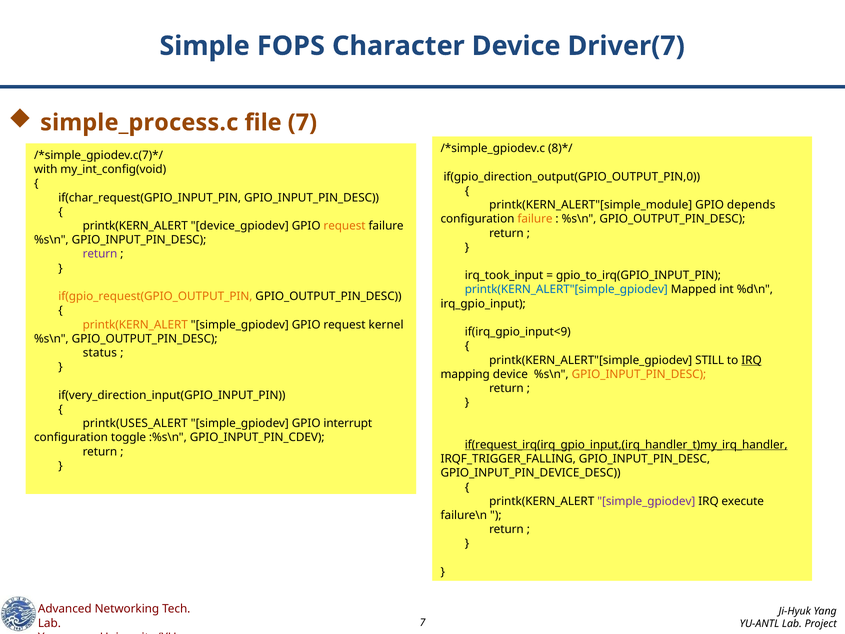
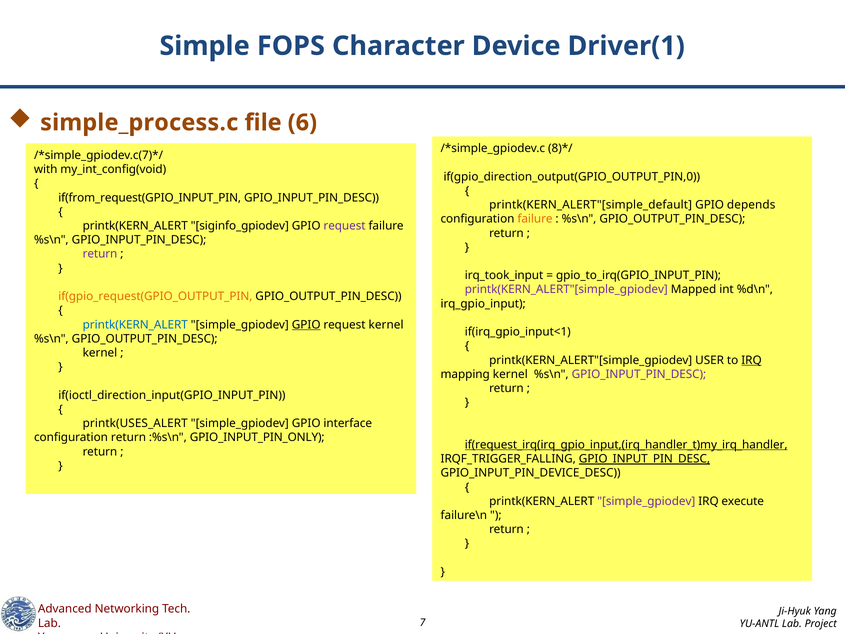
Driver(7: Driver(7 -> Driver(1
file 7: 7 -> 6
if(char_request(GPIO_INPUT_PIN: if(char_request(GPIO_INPUT_PIN -> if(from_request(GPIO_INPUT_PIN
printk(KERN_ALERT"[simple_module: printk(KERN_ALERT"[simple_module -> printk(KERN_ALERT"[simple_default
device_gpiodev: device_gpiodev -> siginfo_gpiodev
request at (345, 226) colour: orange -> purple
printk(KERN_ALERT"[simple_gpiodev at (566, 289) colour: blue -> purple
printk(KERN_ALERT at (135, 325) colour: orange -> blue
GPIO at (306, 325) underline: none -> present
if(irq_gpio_input<9: if(irq_gpio_input<9 -> if(irq_gpio_input<1
status at (100, 353): status -> kernel
STILL: STILL -> USER
mapping device: device -> kernel
GPIO_INPUT_PIN_DESC at (639, 374) colour: orange -> purple
if(very_direction_input(GPIO_INPUT_PIN: if(very_direction_input(GPIO_INPUT_PIN -> if(ioctl_direction_input(GPIO_INPUT_PIN
interrupt: interrupt -> interface
configuration toggle: toggle -> return
GPIO_INPUT_PIN_CDEV: GPIO_INPUT_PIN_CDEV -> GPIO_INPUT_PIN_ONLY
GPIO_INPUT_PIN_DESC at (644, 459) underline: none -> present
